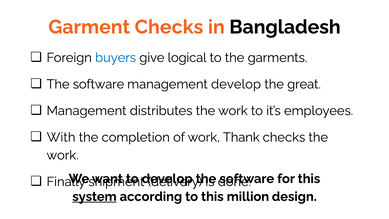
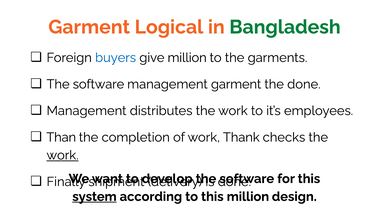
Garment Checks: Checks -> Logical
Bangladesh colour: black -> green
give logical: logical -> million
management develop: develop -> garment
the great: great -> done
With: With -> Than
work at (63, 155) underline: none -> present
